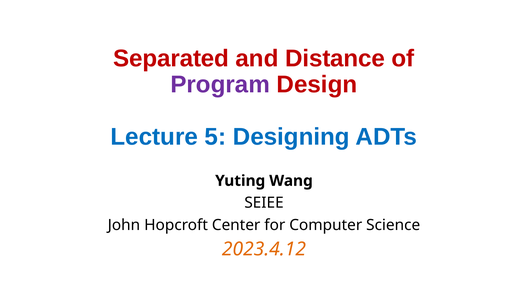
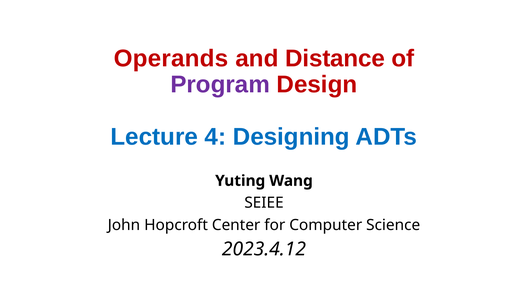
Separated: Separated -> Operands
5: 5 -> 4
2023.4.12 colour: orange -> black
